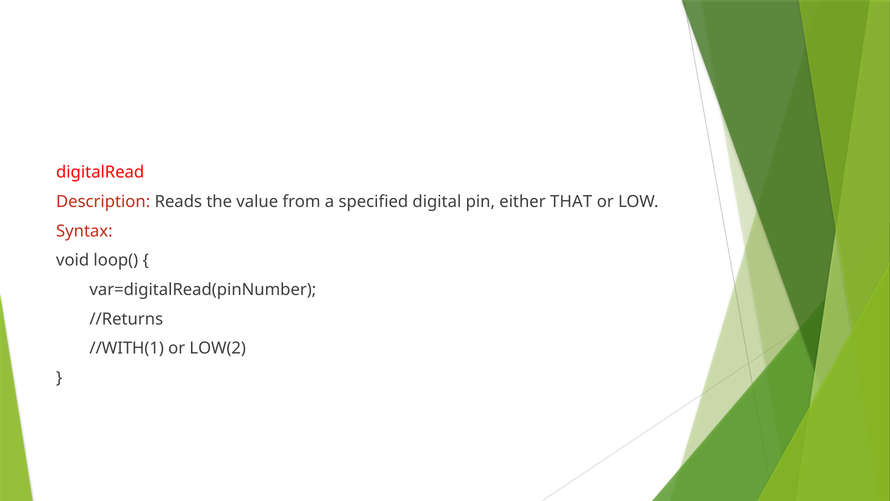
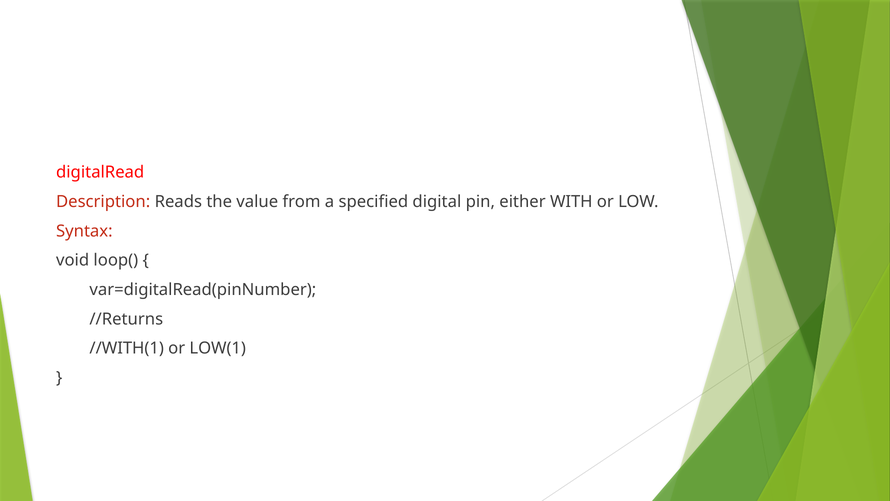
THAT: THAT -> WITH
LOW(2: LOW(2 -> LOW(1
